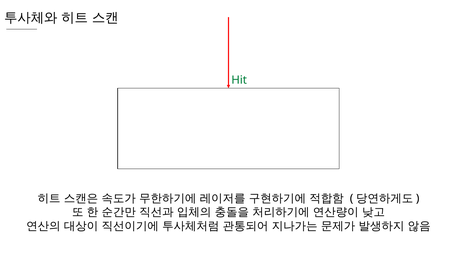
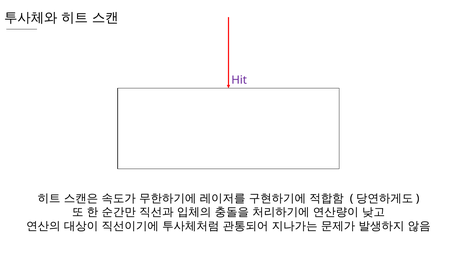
Hit colour: green -> purple
